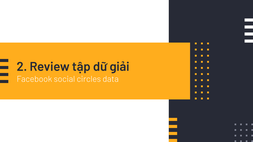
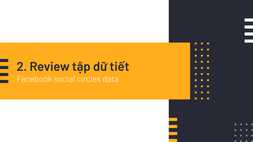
giải: giải -> tiết
